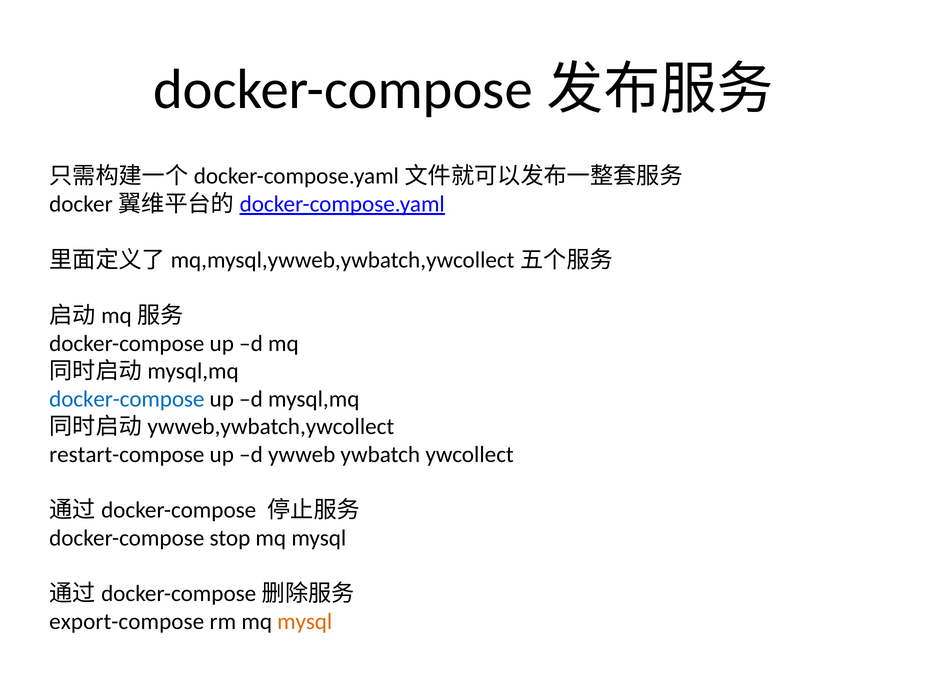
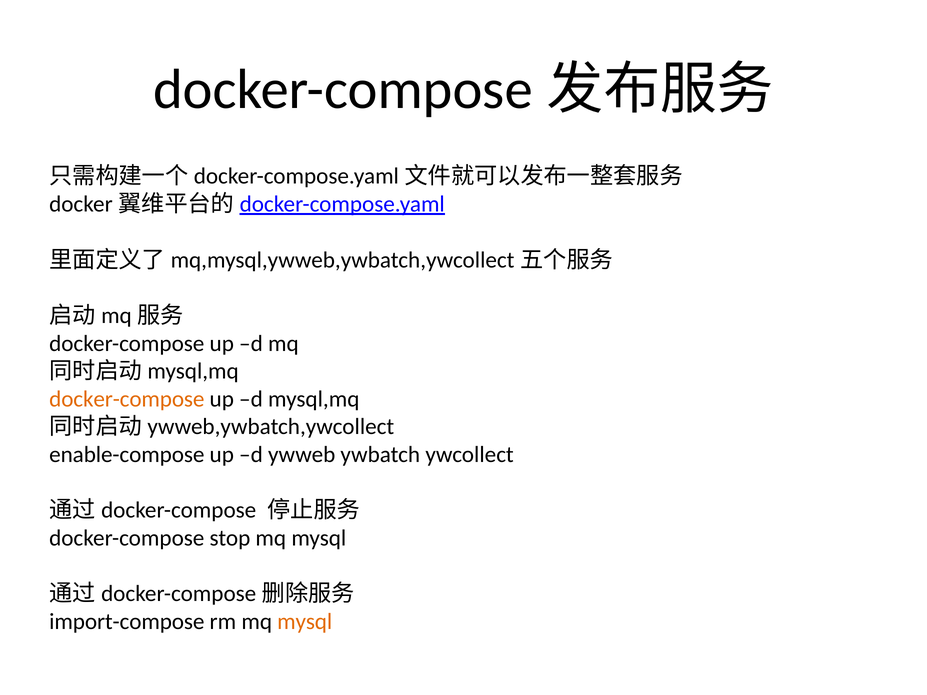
docker-compose at (127, 399) colour: blue -> orange
restart-compose: restart-compose -> enable-compose
export-compose: export-compose -> import-compose
